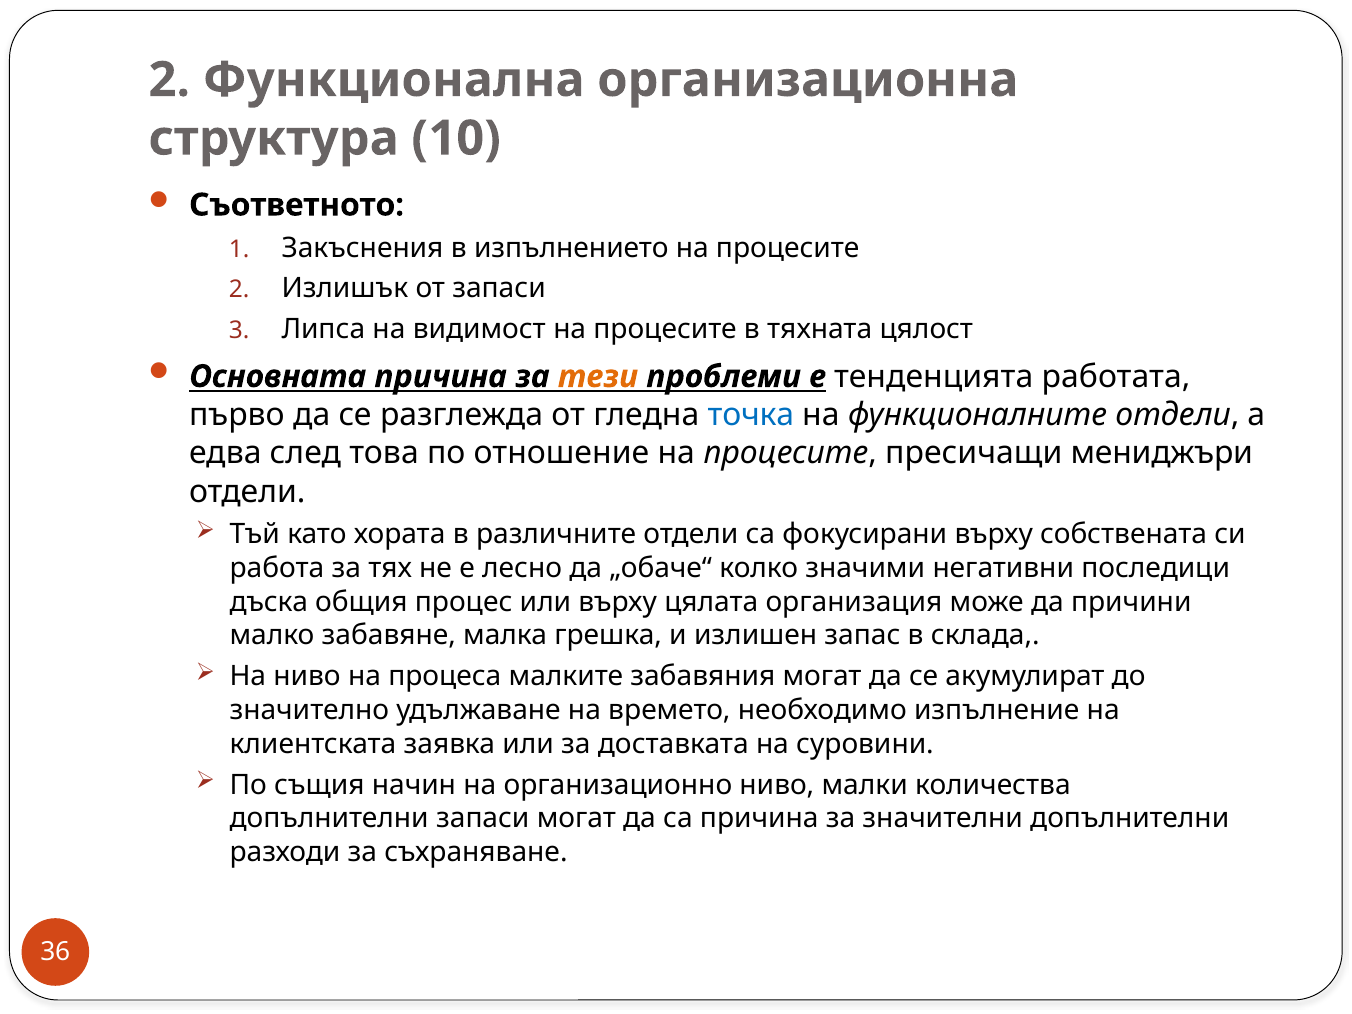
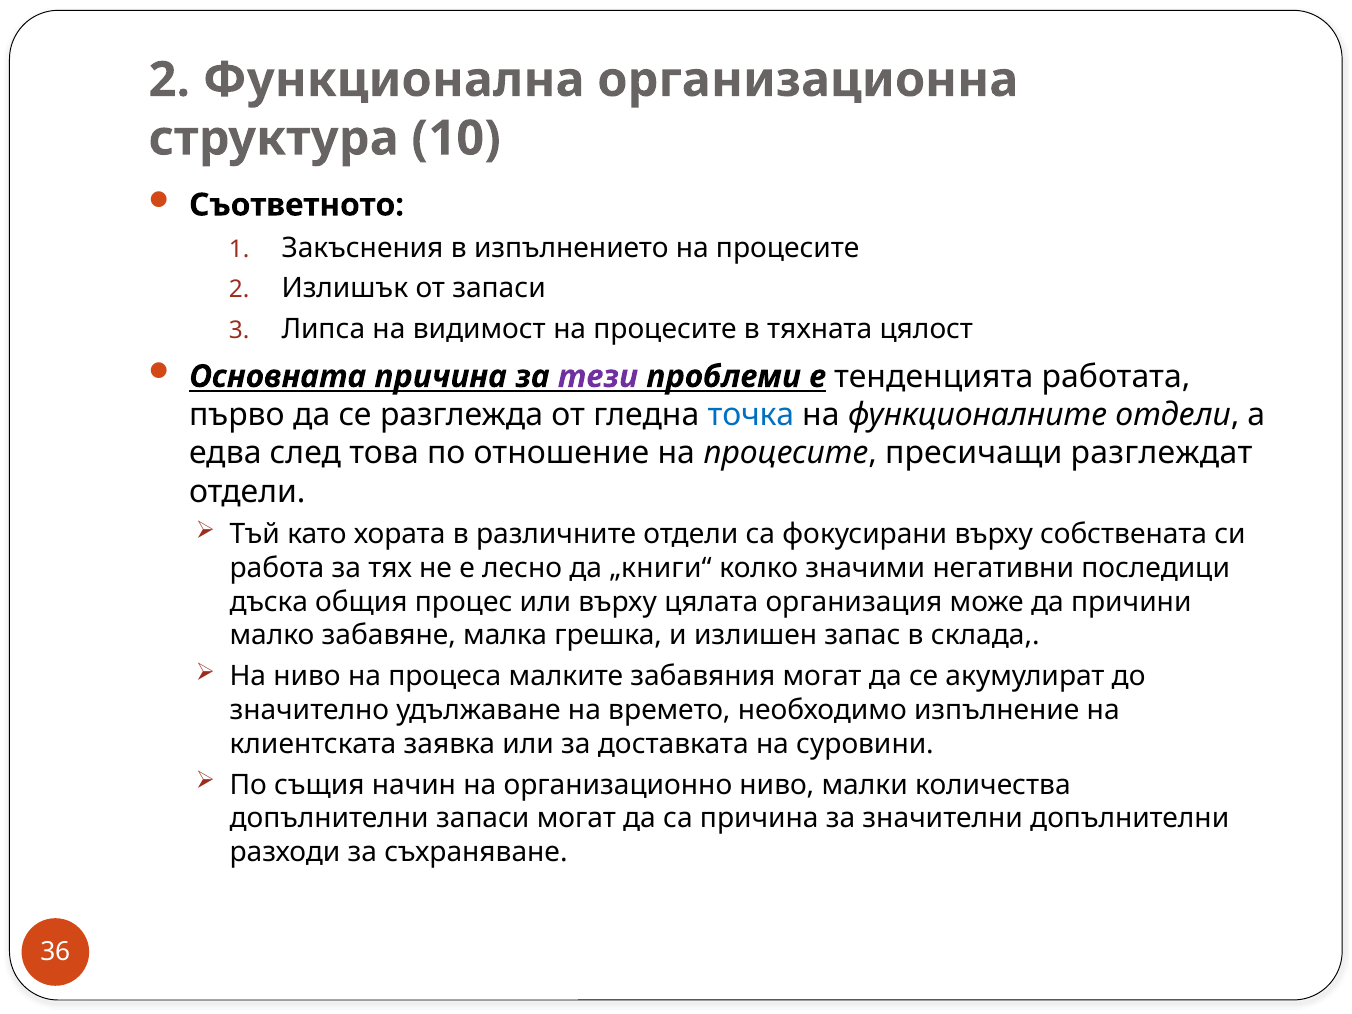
тези colour: orange -> purple
мениджъри: мениджъри -> разглеждат
„обаче“: „обаче“ -> „книги“
